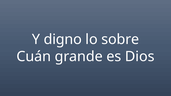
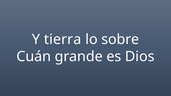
digno: digno -> tierra
